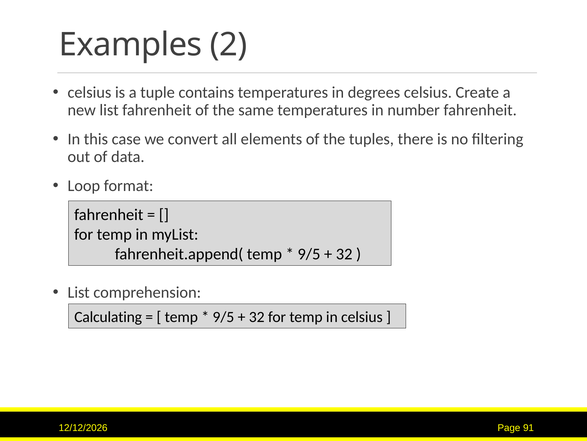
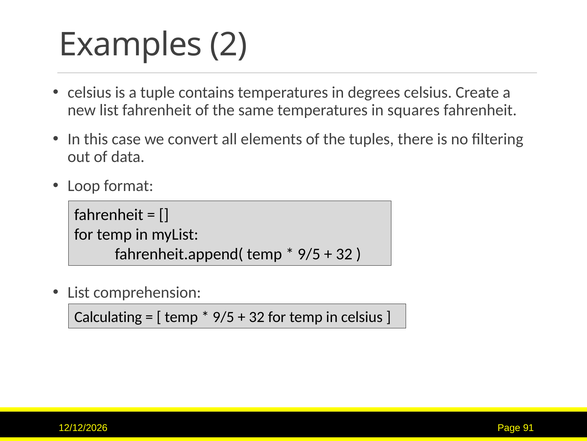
number: number -> squares
